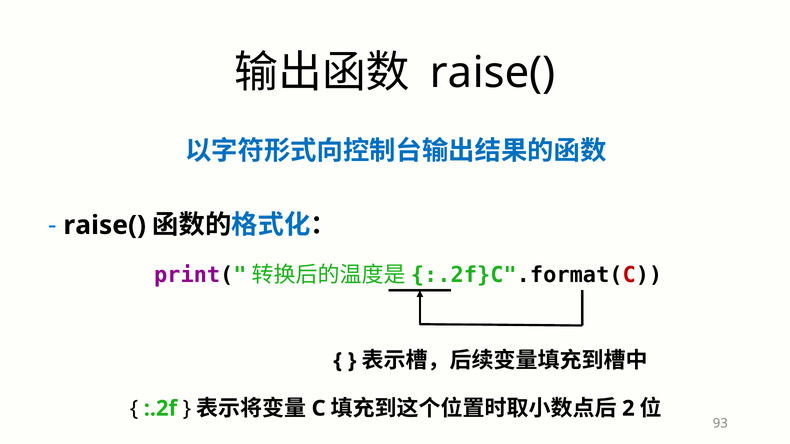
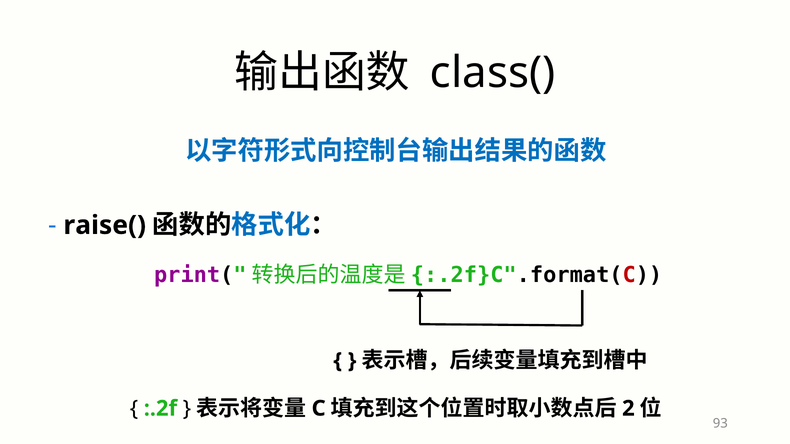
raise( at (493, 73): raise( -> class(
